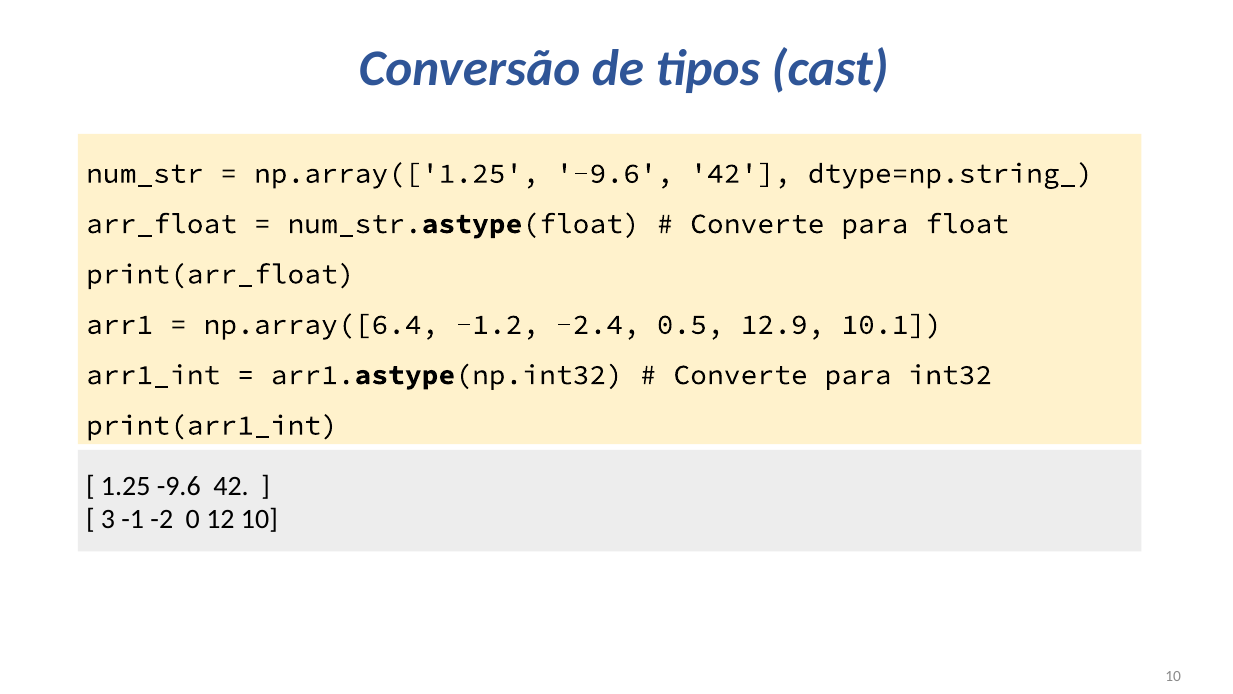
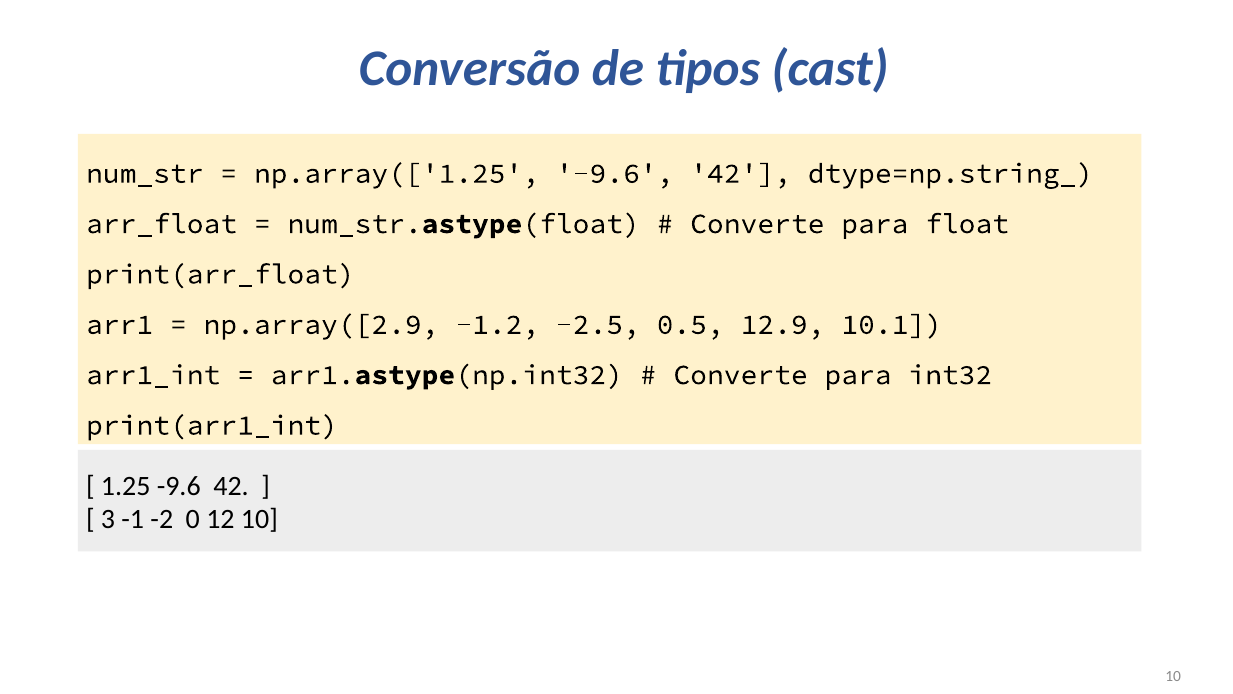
np.array([6.4: np.array([6.4 -> np.array([2.9
-2.4: -2.4 -> -2.5
